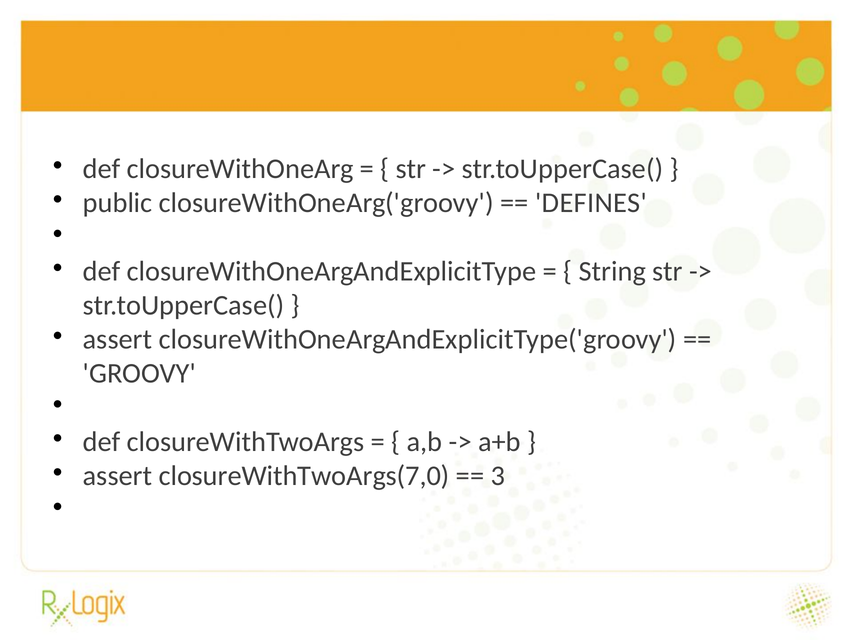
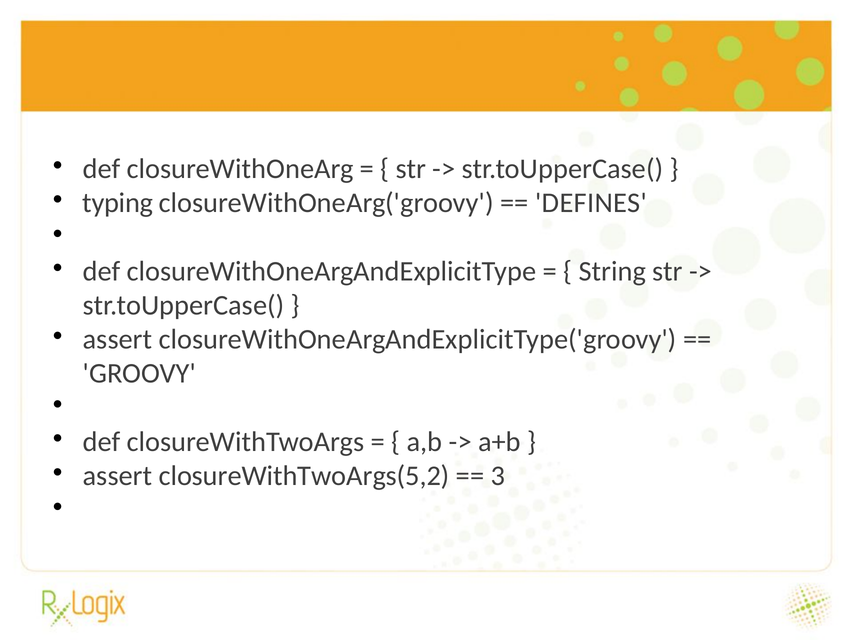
public: public -> typing
closureWithTwoArgs(7,0: closureWithTwoArgs(7,0 -> closureWithTwoArgs(5,2
